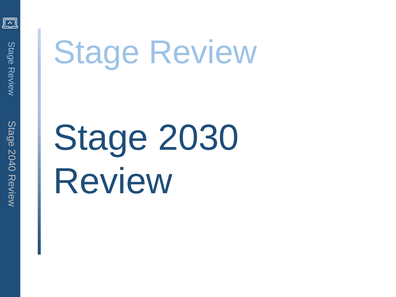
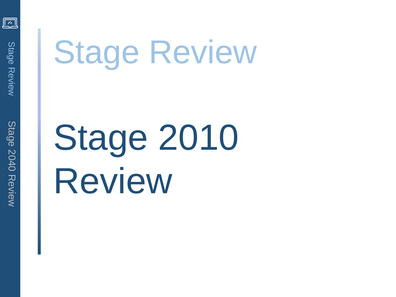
2030: 2030 -> 2010
